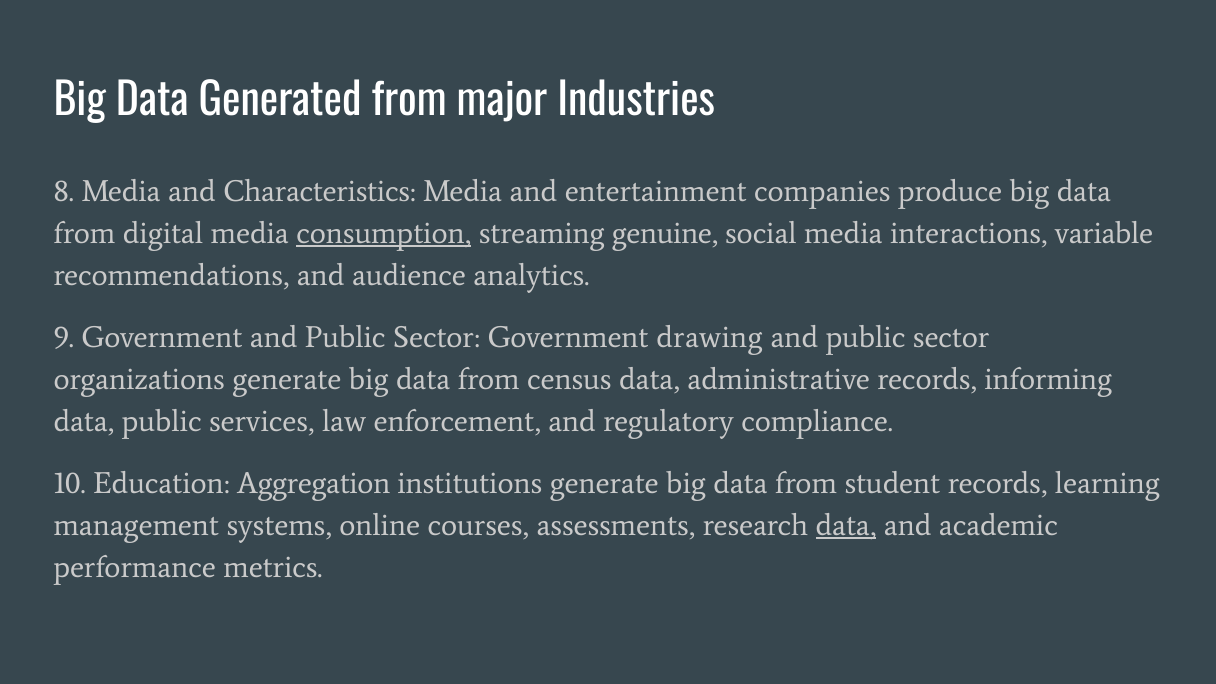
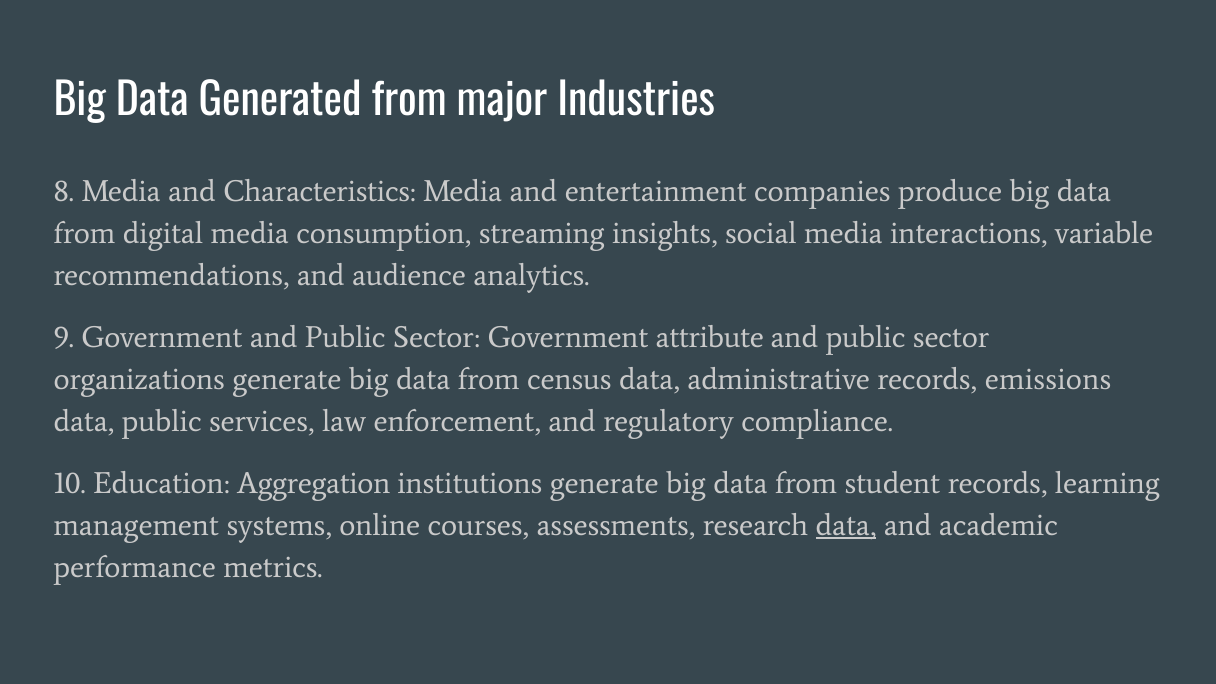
consumption underline: present -> none
genuine: genuine -> insights
drawing: drawing -> attribute
informing: informing -> emissions
